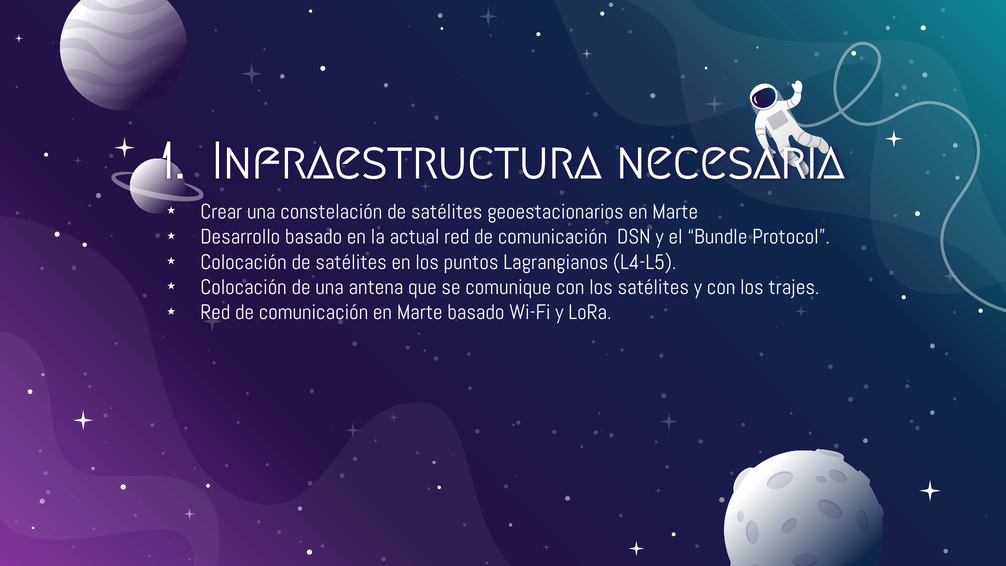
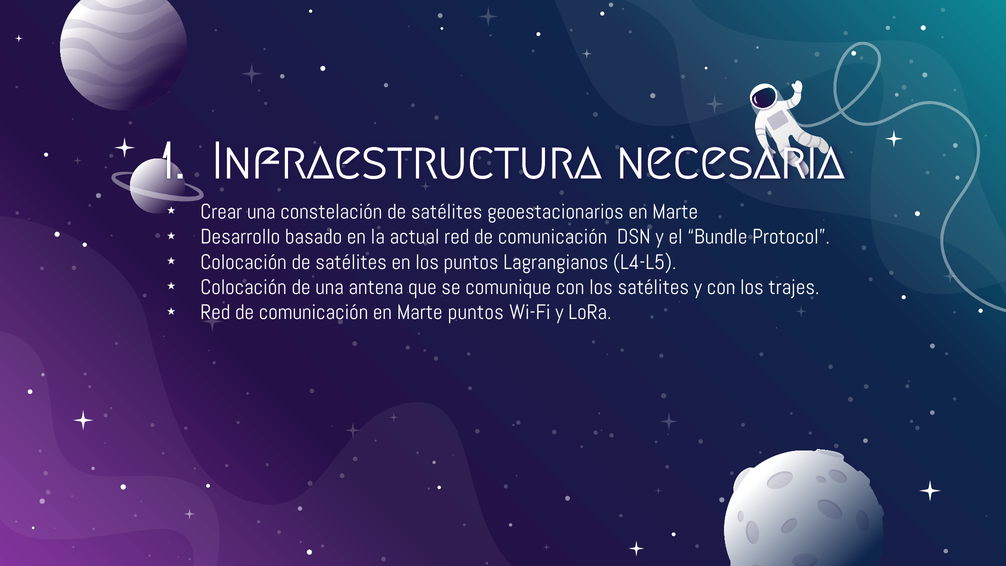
Marte basado: basado -> puntos
